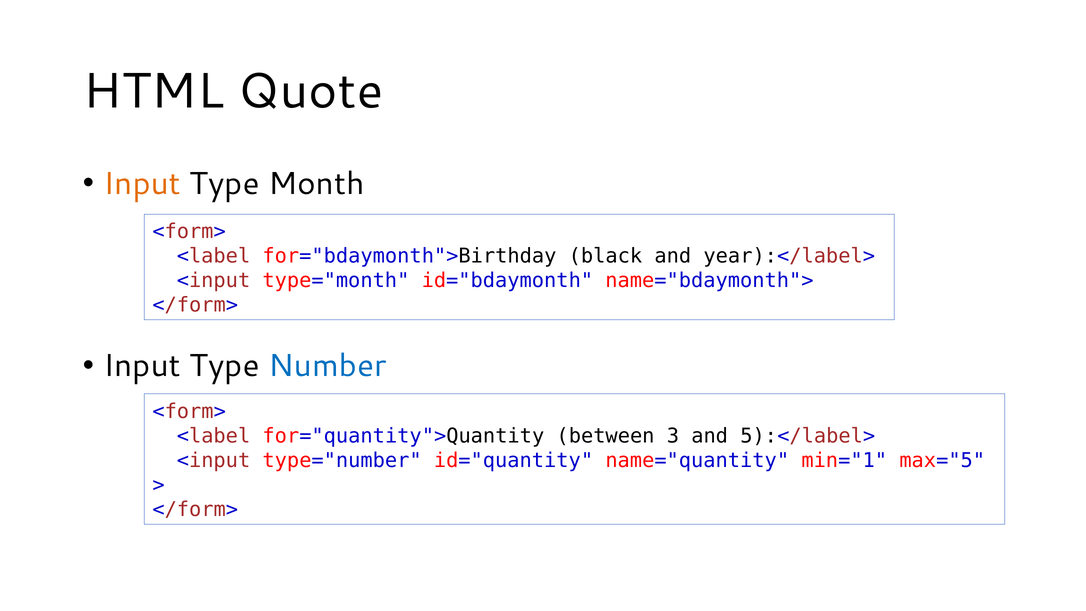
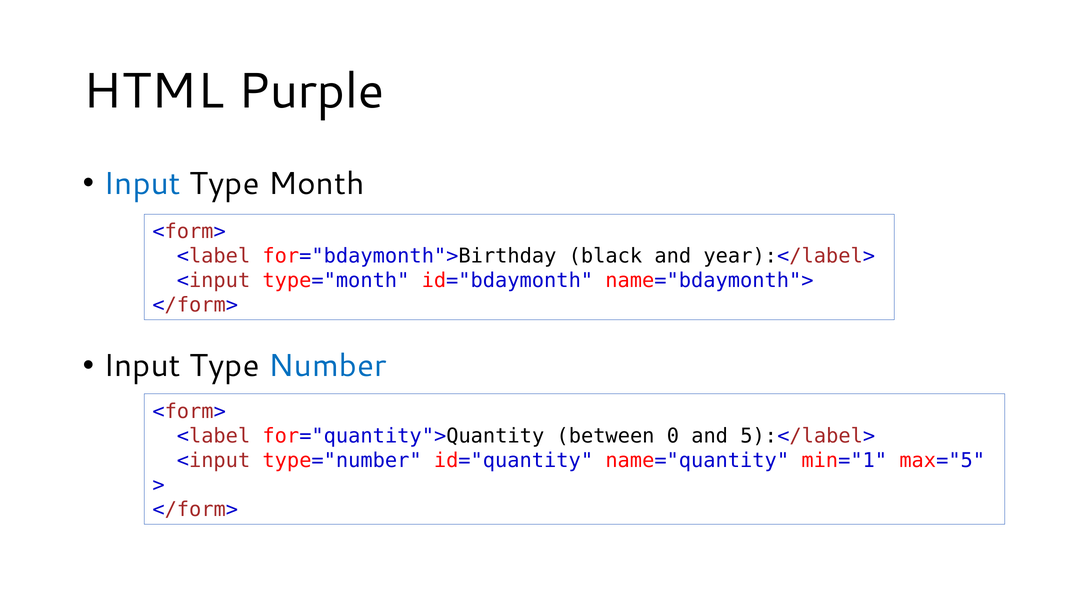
Quote: Quote -> Purple
Input at (142, 184) colour: orange -> blue
3: 3 -> 0
